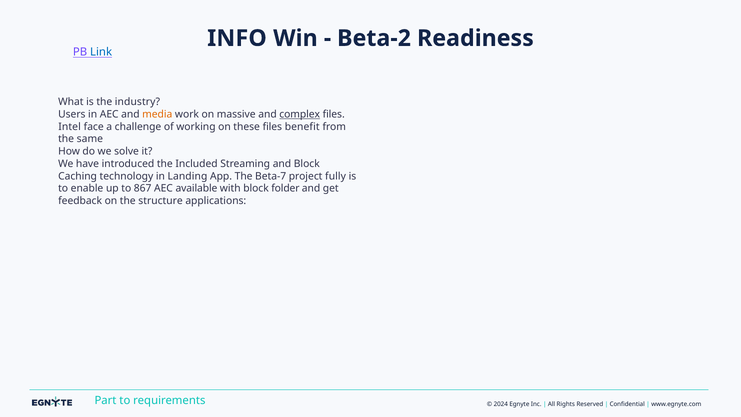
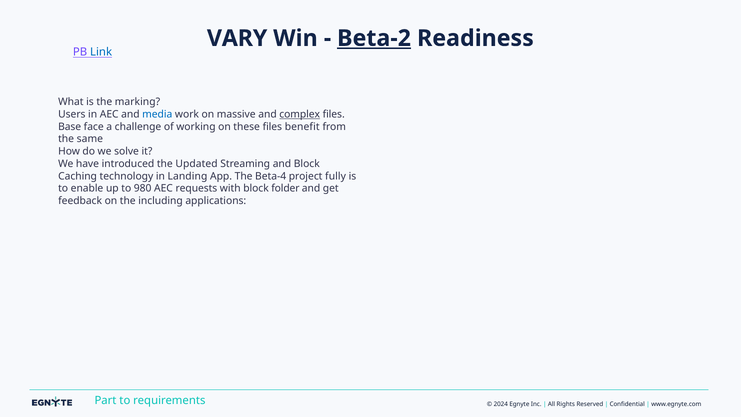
INFO: INFO -> VARY
Beta-2 underline: none -> present
industry: industry -> marking
media colour: orange -> blue
Intel: Intel -> Base
Included: Included -> Updated
Beta-7: Beta-7 -> Beta-4
867: 867 -> 980
available: available -> requests
structure: structure -> including
